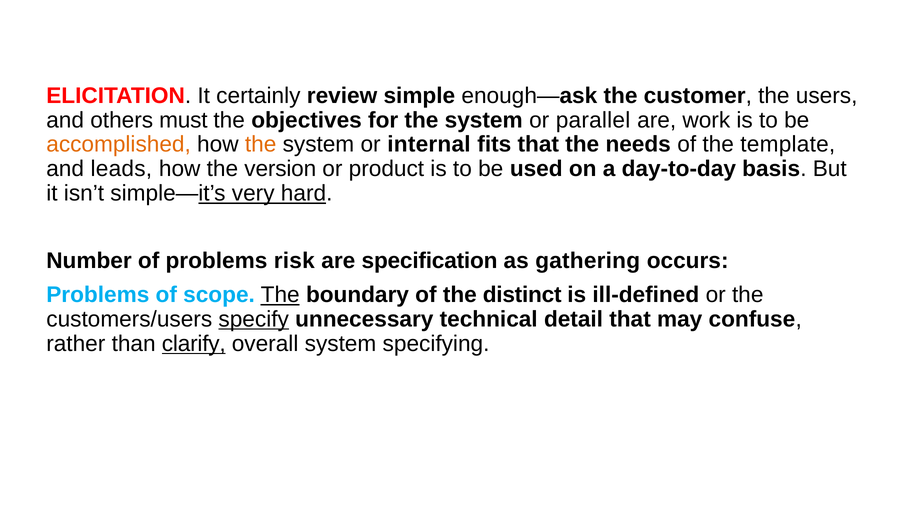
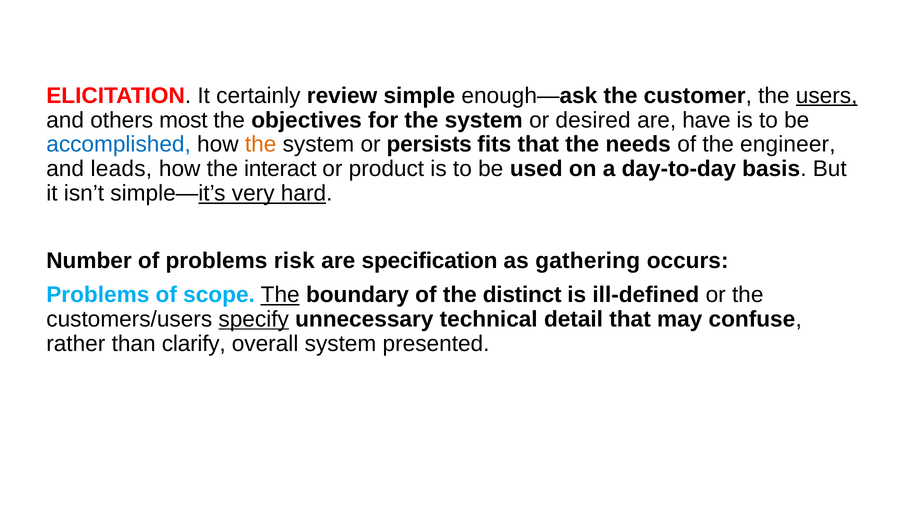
users underline: none -> present
must: must -> most
parallel: parallel -> desired
work: work -> have
accomplished colour: orange -> blue
internal: internal -> persists
template: template -> engineer
version: version -> interact
clarify underline: present -> none
specifying: specifying -> presented
